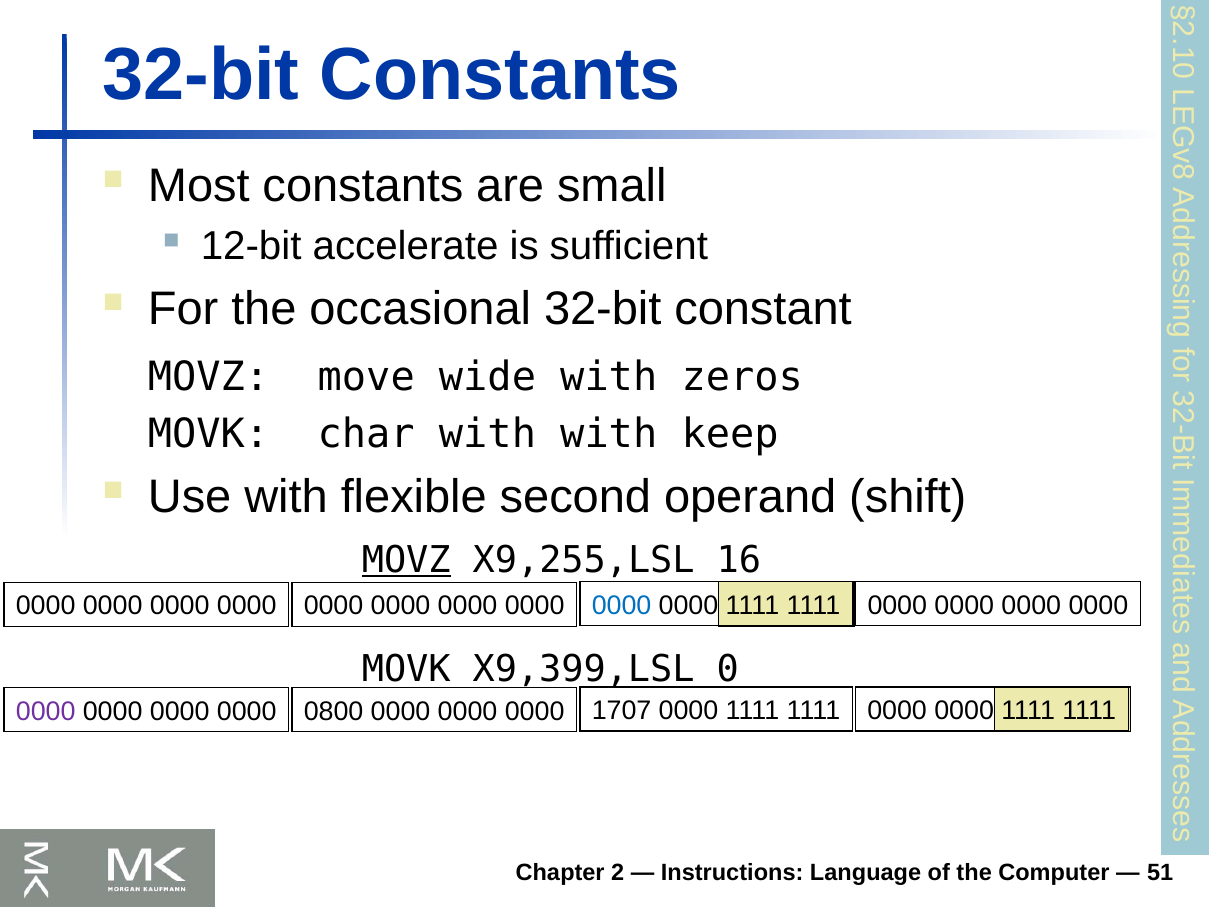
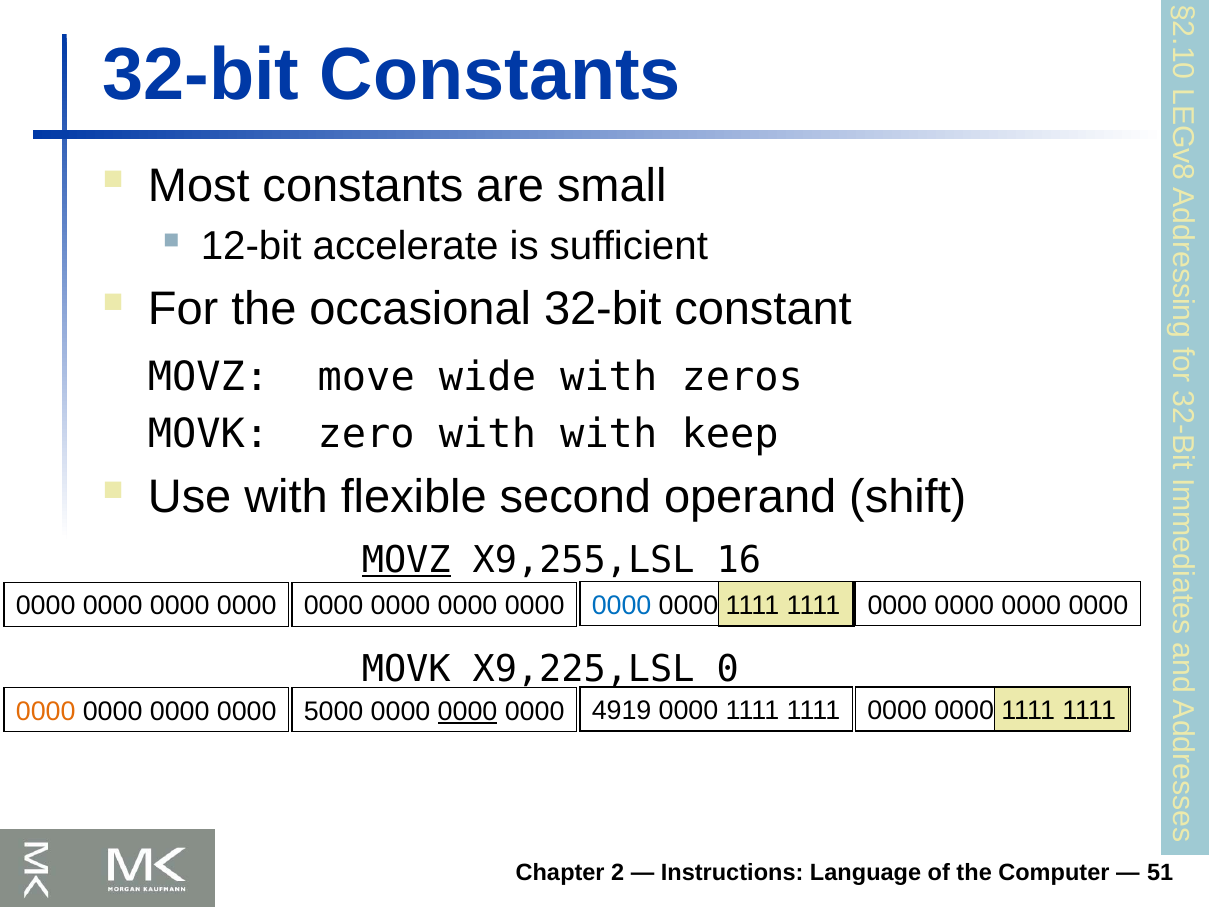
char: char -> zero
X9,399,LSL: X9,399,LSL -> X9,225,LSL
0000 at (46, 711) colour: purple -> orange
0800: 0800 -> 5000
0000 at (468, 711) underline: none -> present
1707: 1707 -> 4919
